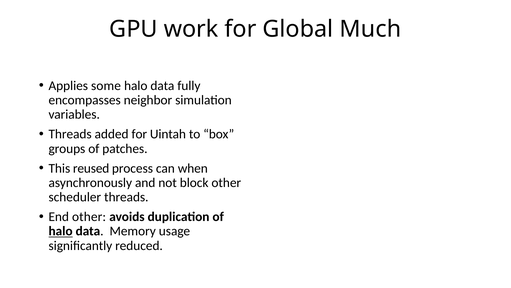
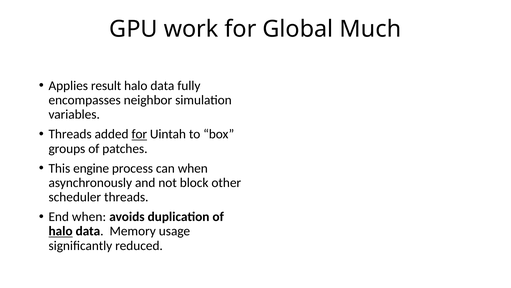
some: some -> result
for at (139, 134) underline: none -> present
reused: reused -> engine
End other: other -> when
